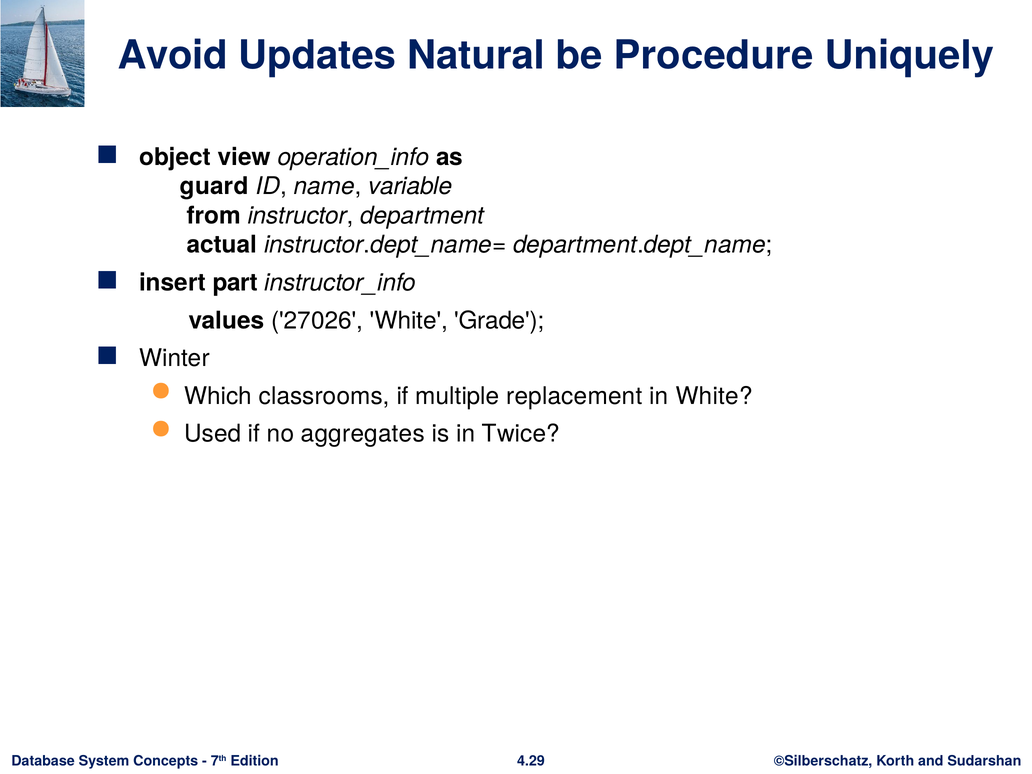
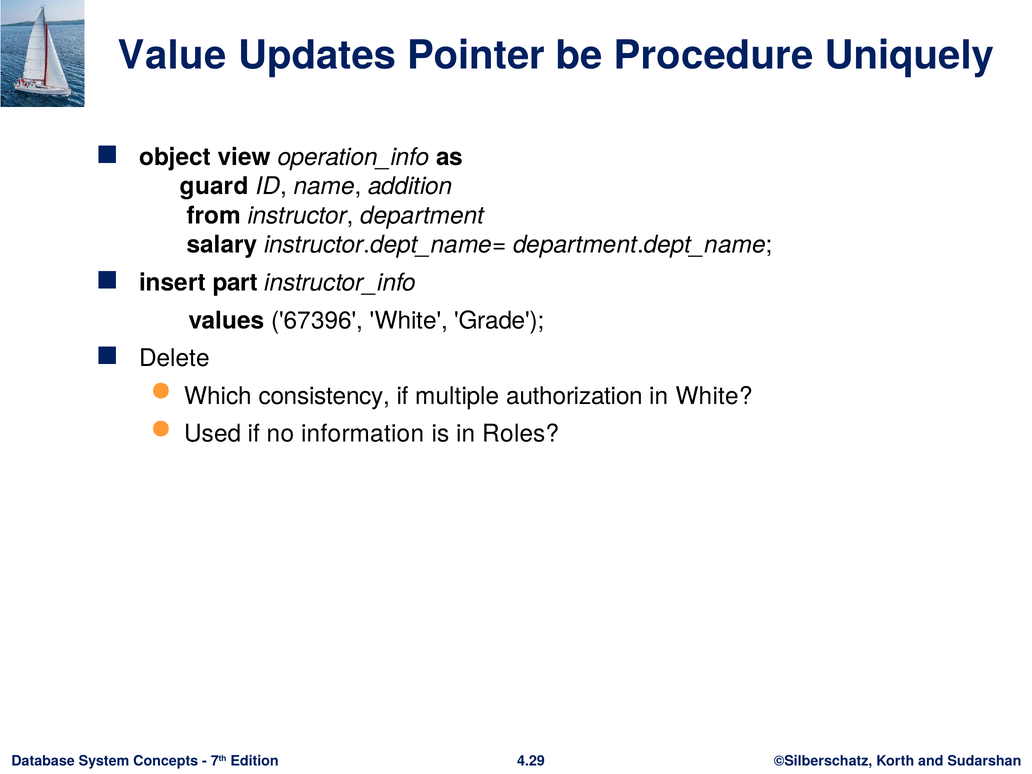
Avoid: Avoid -> Value
Natural: Natural -> Pointer
variable: variable -> addition
actual: actual -> salary
27026: 27026 -> 67396
Winter: Winter -> Delete
classrooms: classrooms -> consistency
replacement: replacement -> authorization
aggregates: aggregates -> information
Twice: Twice -> Roles
